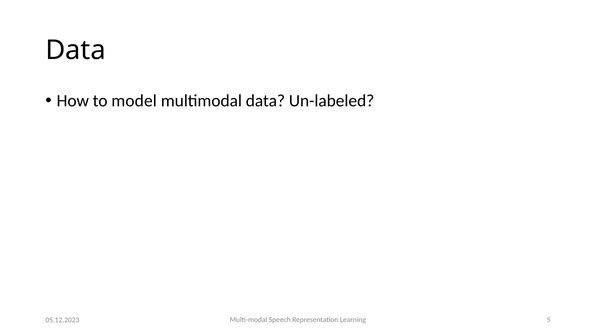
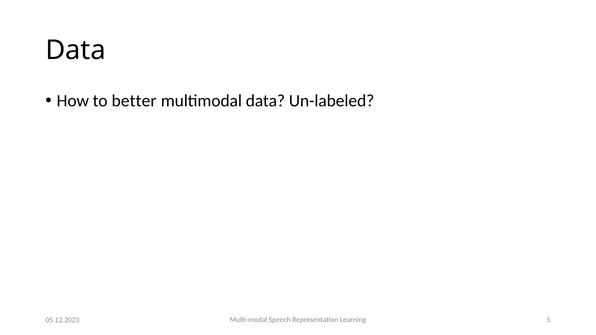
model: model -> better
